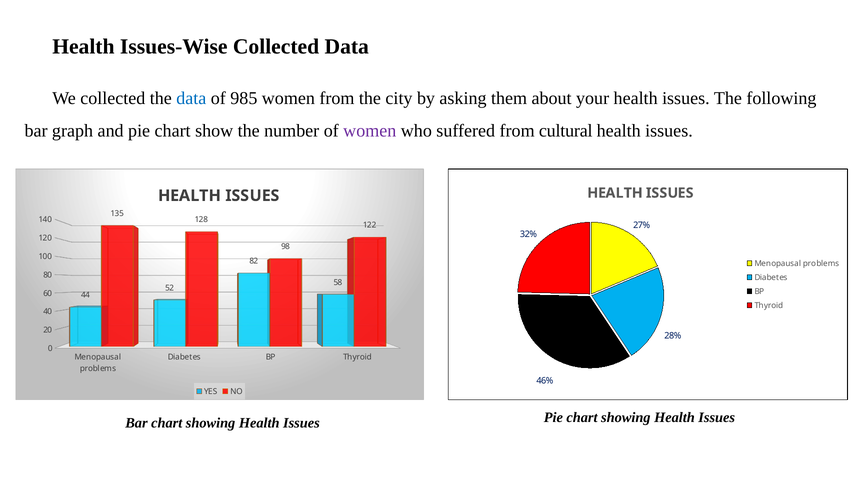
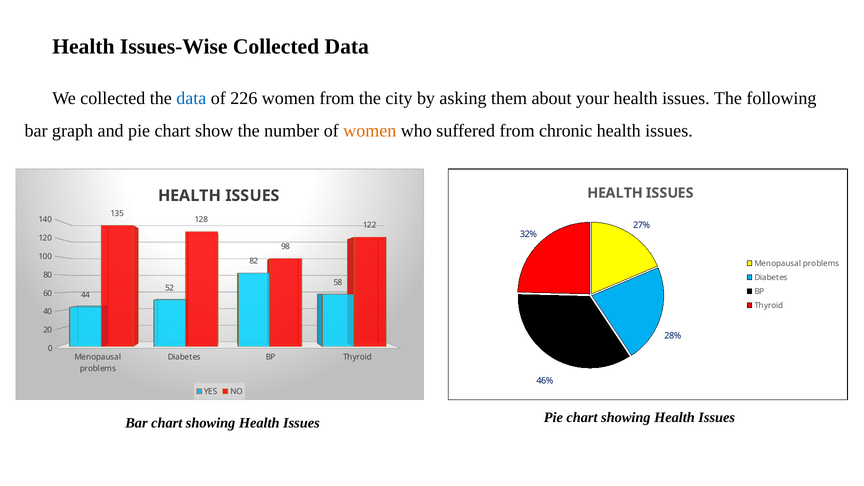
985: 985 -> 226
women at (370, 131) colour: purple -> orange
cultural: cultural -> chronic
